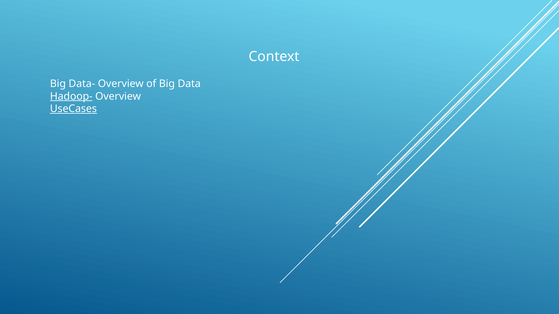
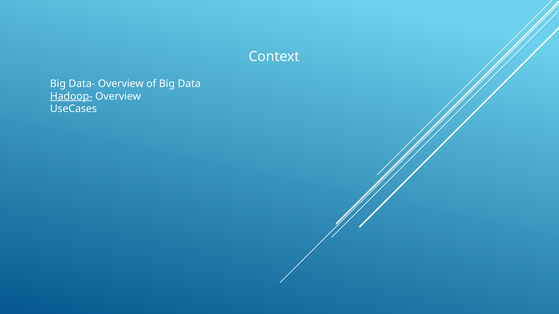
UseCases underline: present -> none
